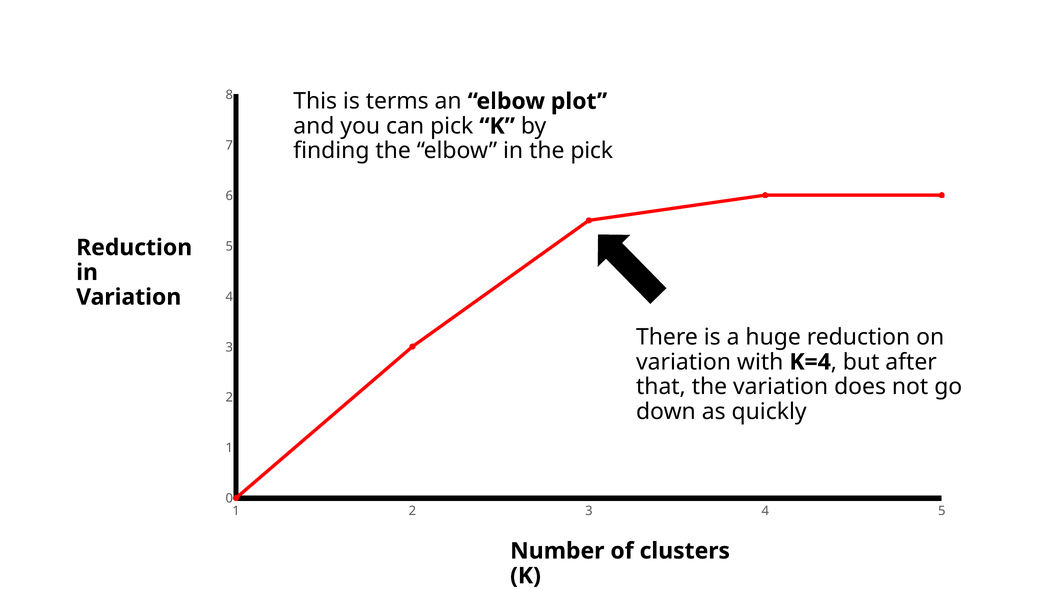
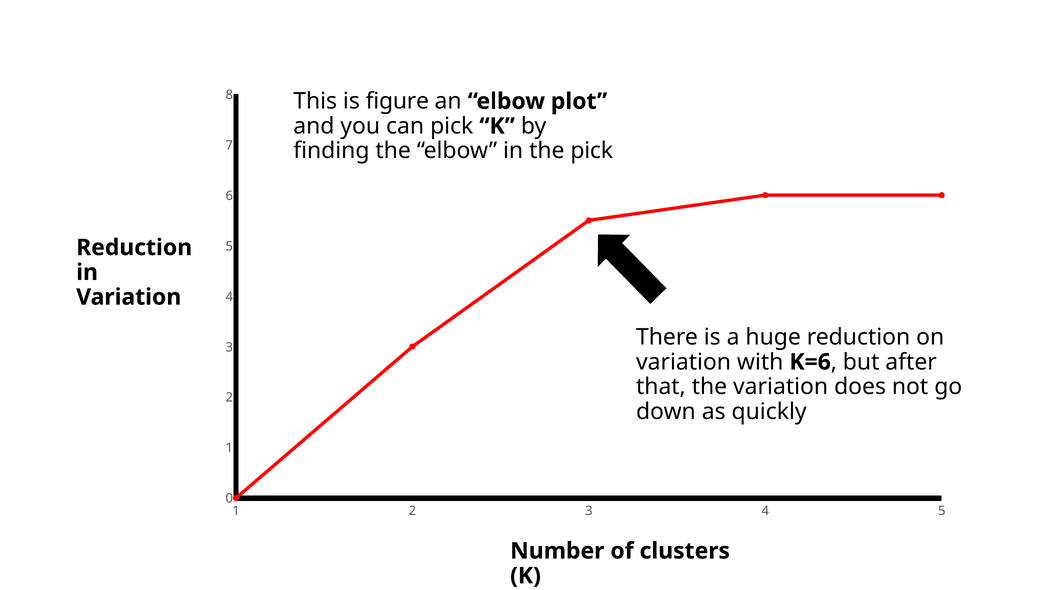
terms: terms -> figure
K=4: K=4 -> K=6
